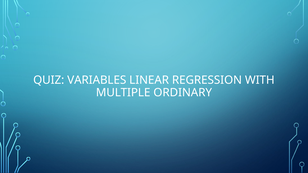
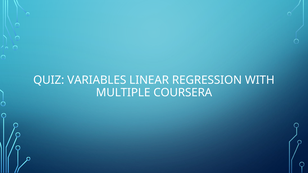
ORDINARY: ORDINARY -> COURSERA
